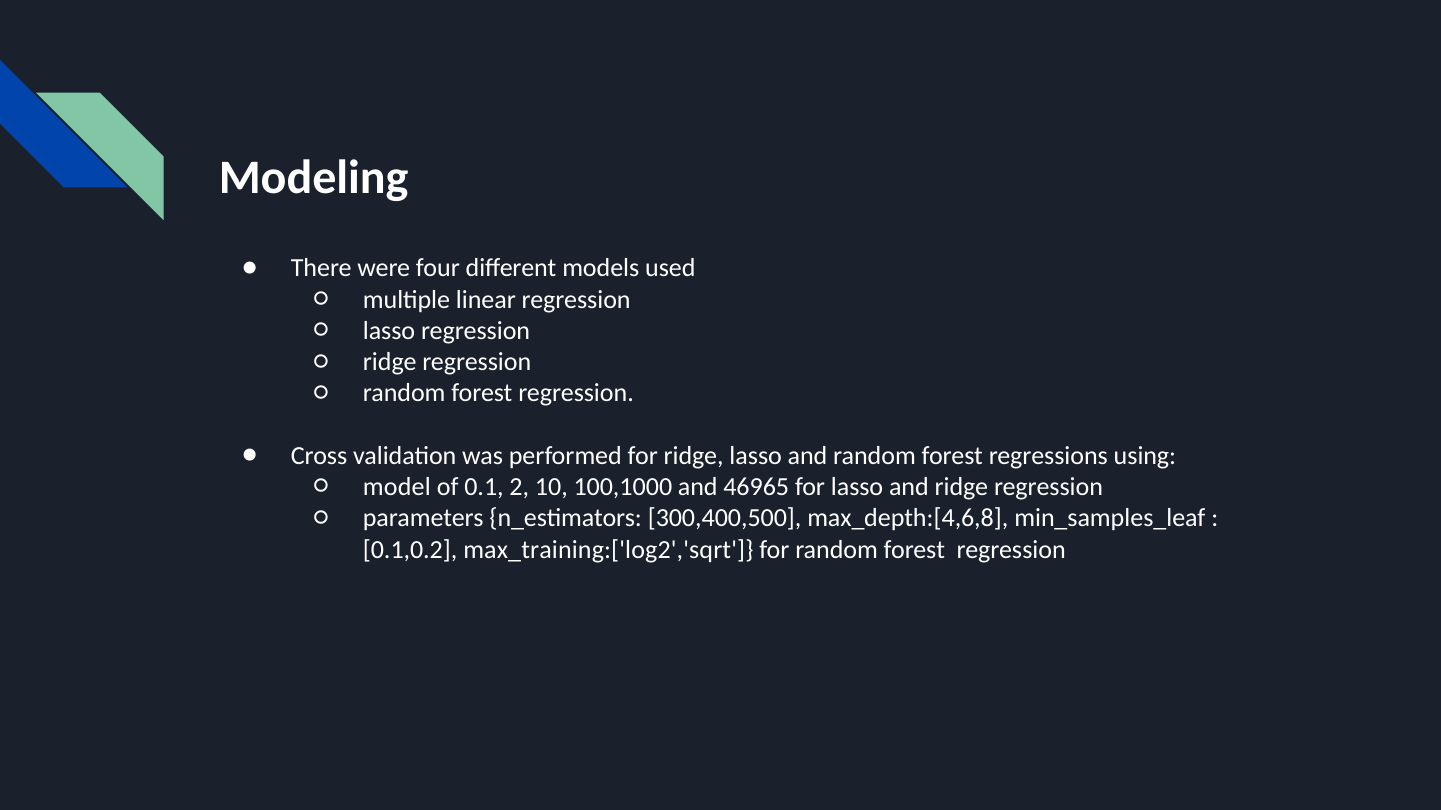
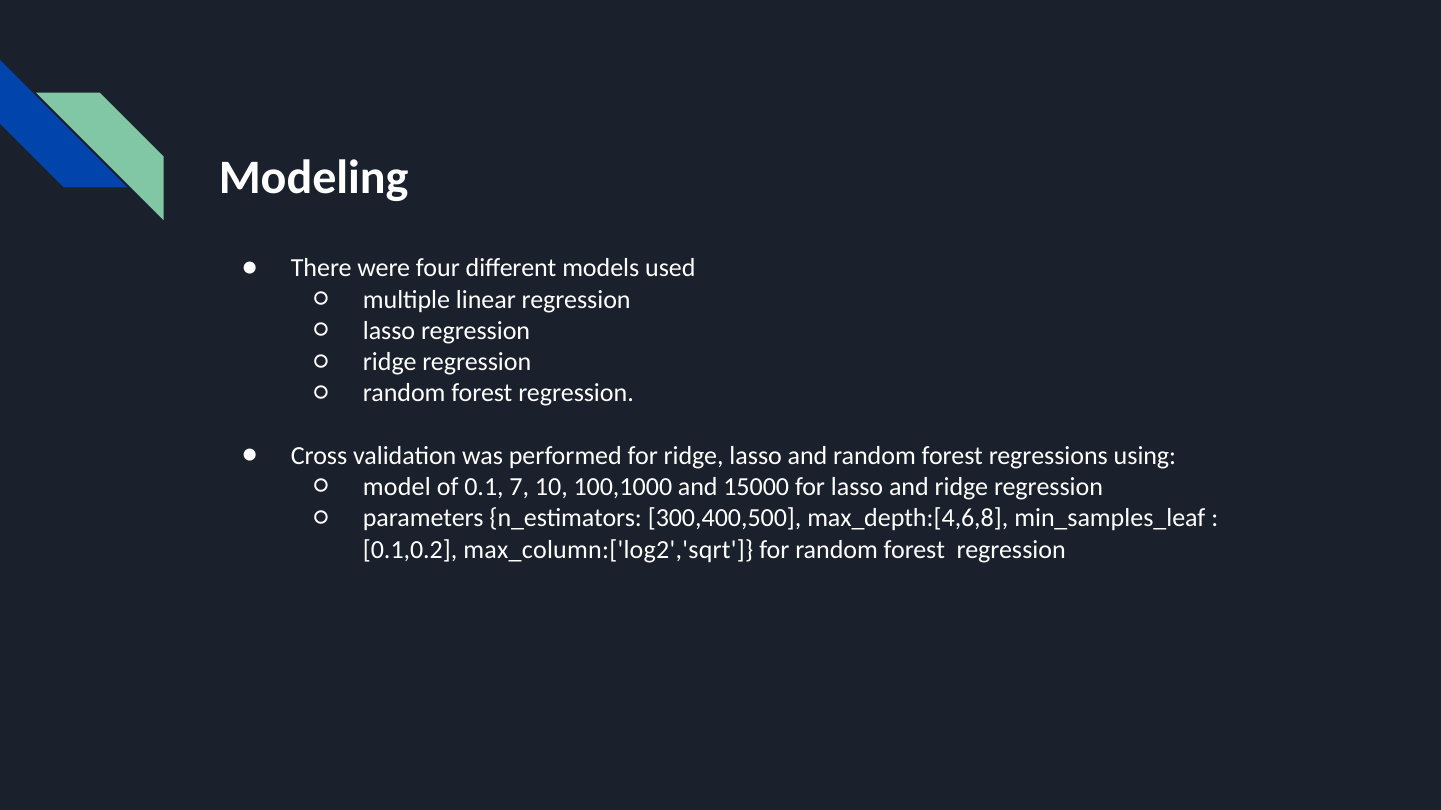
2: 2 -> 7
46965: 46965 -> 15000
max_training:['log2','sqrt: max_training:['log2','sqrt -> max_column:['log2','sqrt
